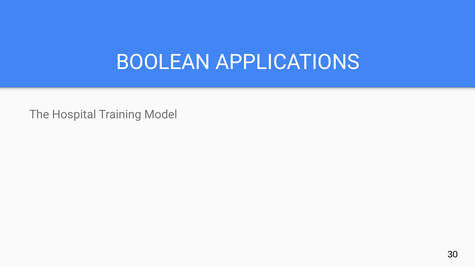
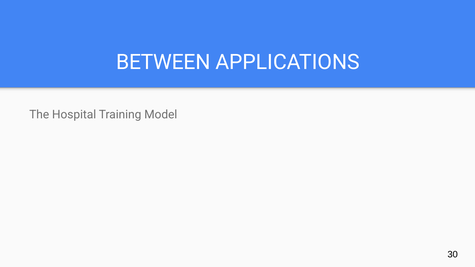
BOOLEAN: BOOLEAN -> BETWEEN
